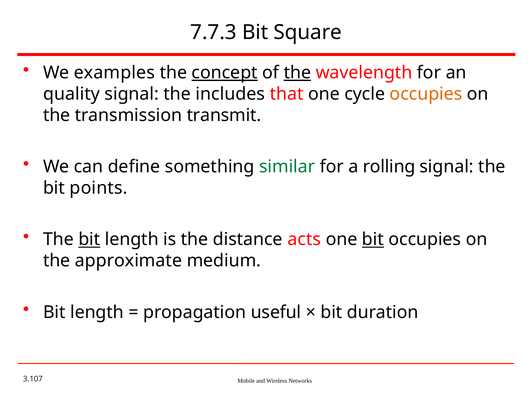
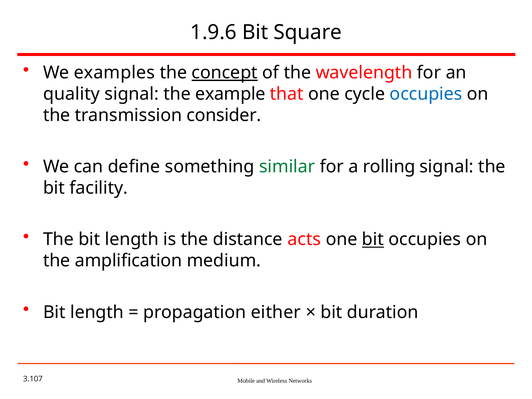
7.7.3: 7.7.3 -> 1.9.6
the at (297, 73) underline: present -> none
includes: includes -> example
occupies at (426, 94) colour: orange -> blue
transmit: transmit -> consider
points: points -> facility
bit at (89, 239) underline: present -> none
approximate: approximate -> amplification
useful: useful -> either
